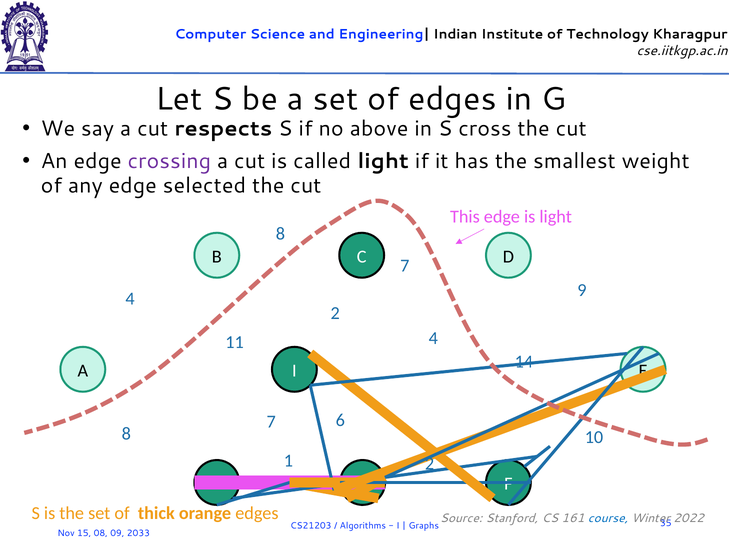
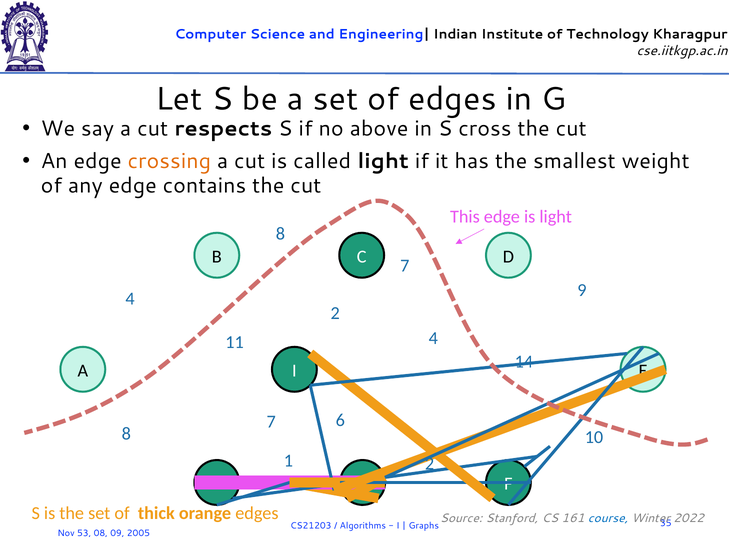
crossing colour: purple -> orange
selected: selected -> contains
15: 15 -> 53
2033: 2033 -> 2005
